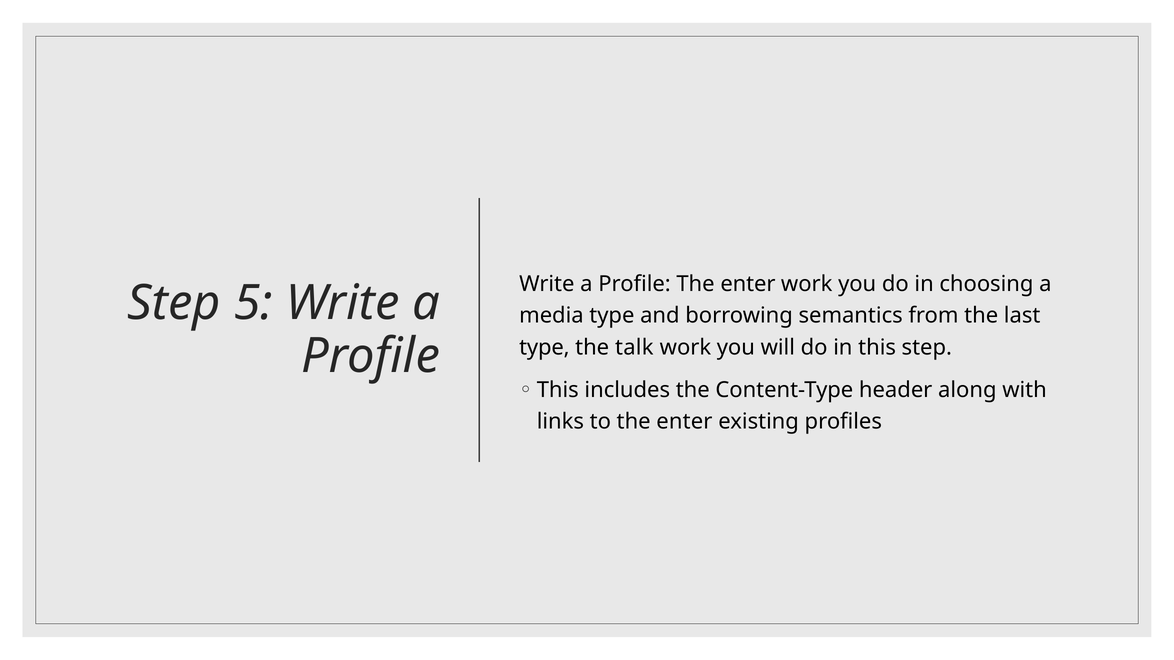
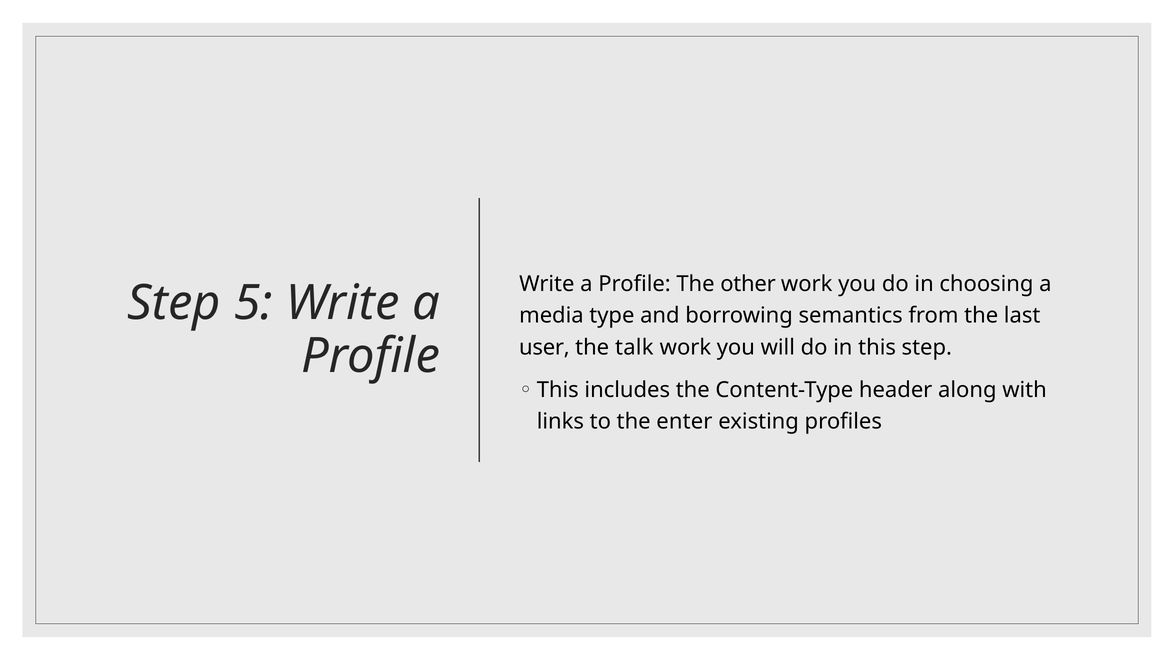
Profile The enter: enter -> other
type at (544, 348): type -> user
